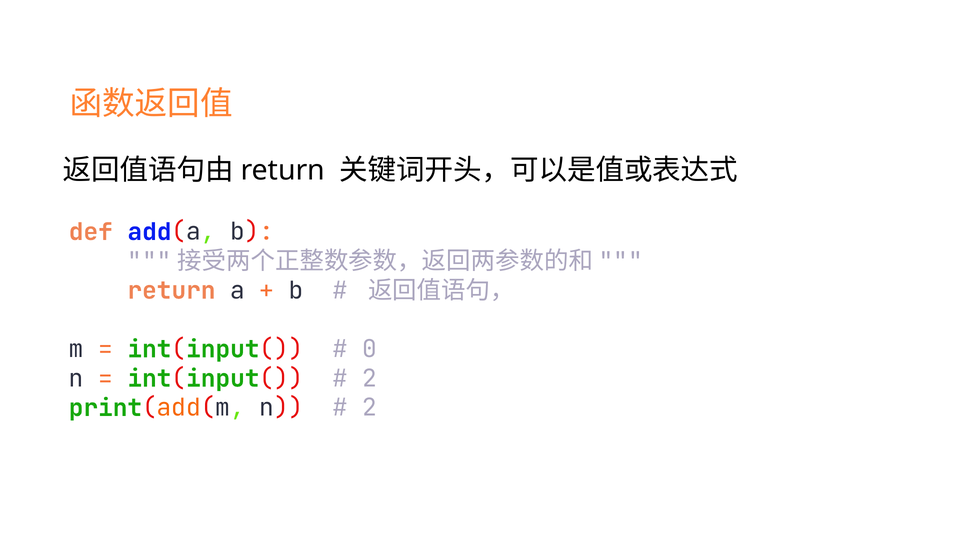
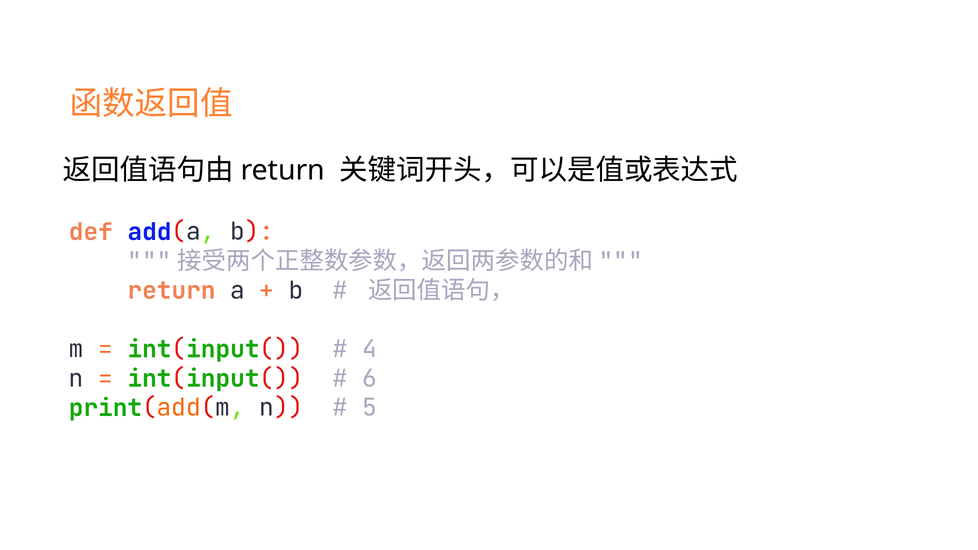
0: 0 -> 4
2 at (370, 379): 2 -> 6
2 at (370, 408): 2 -> 5
